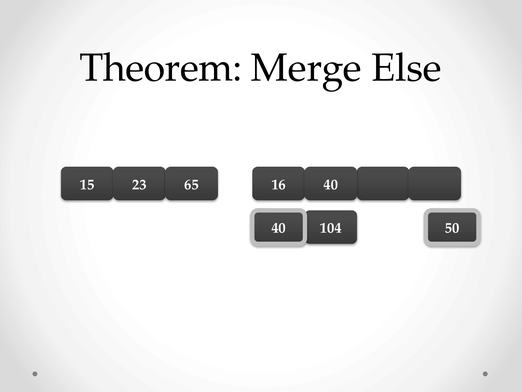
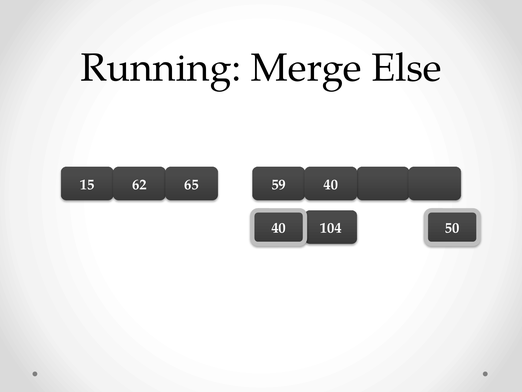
Theorem: Theorem -> Running
23: 23 -> 62
16: 16 -> 59
